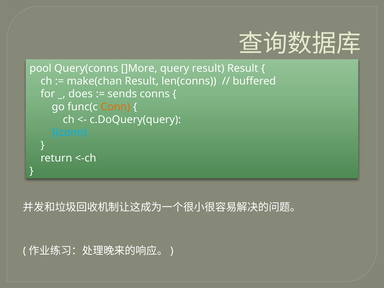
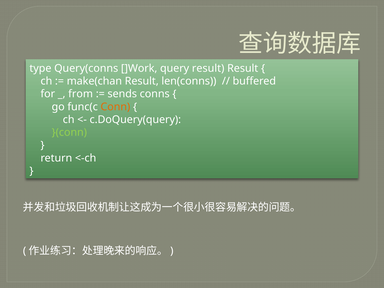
pool: pool -> type
]More: ]More -> ]Work
does: does -> from
}(conn colour: light blue -> light green
